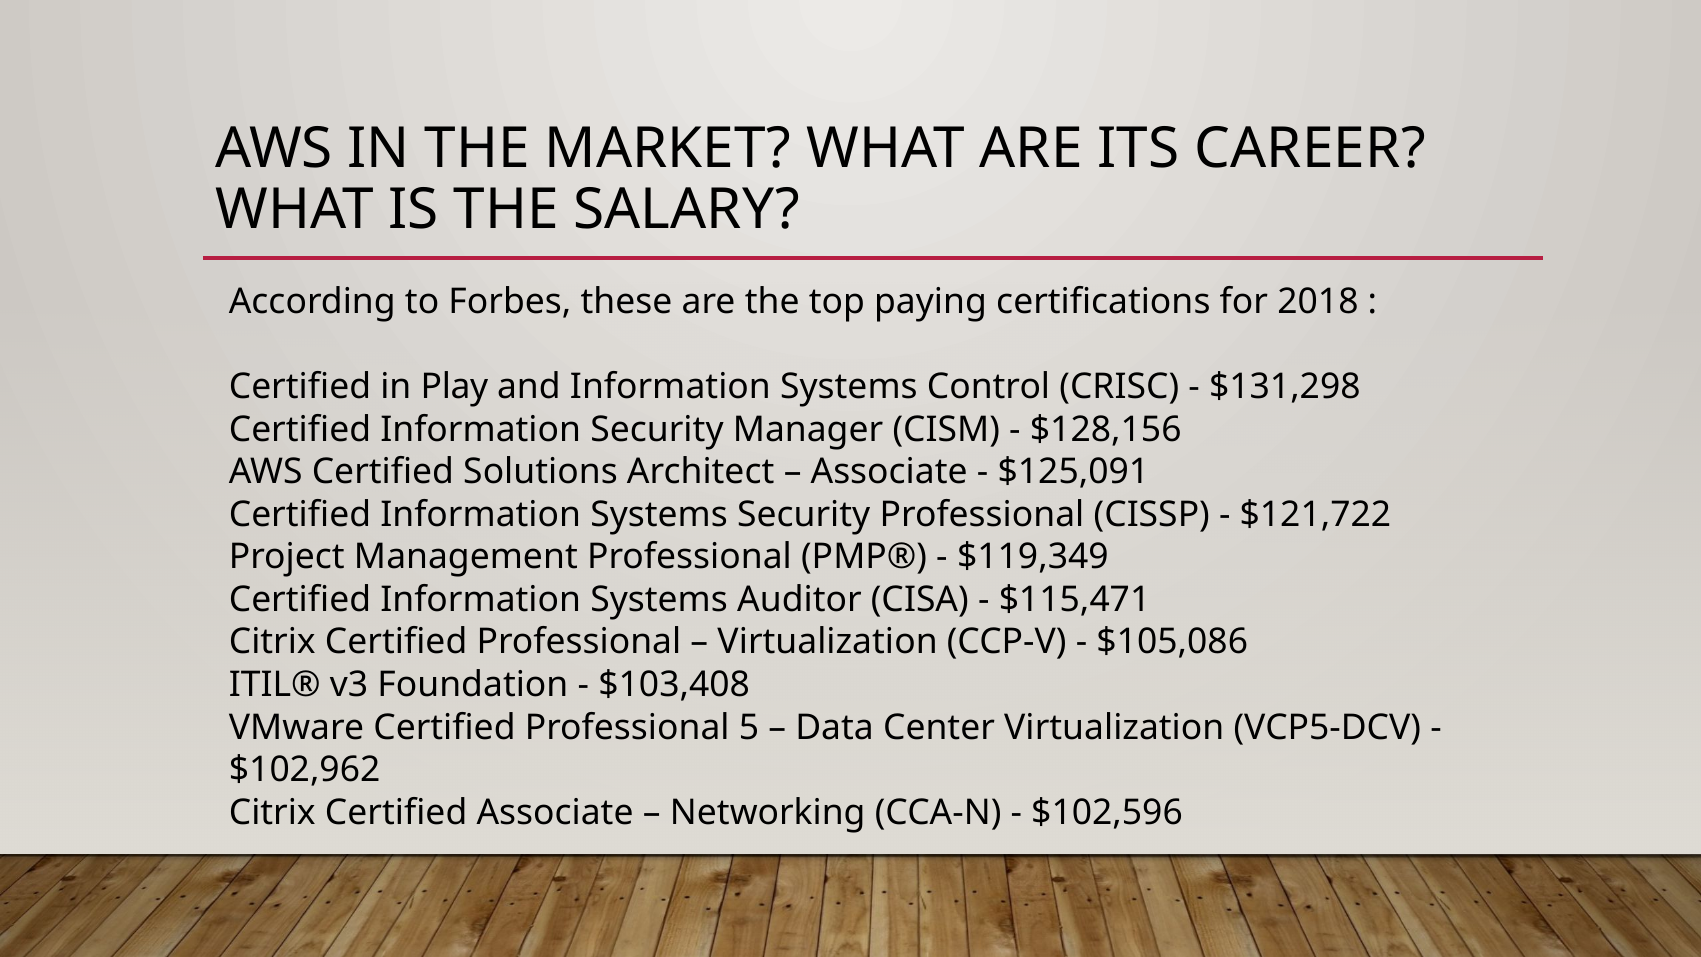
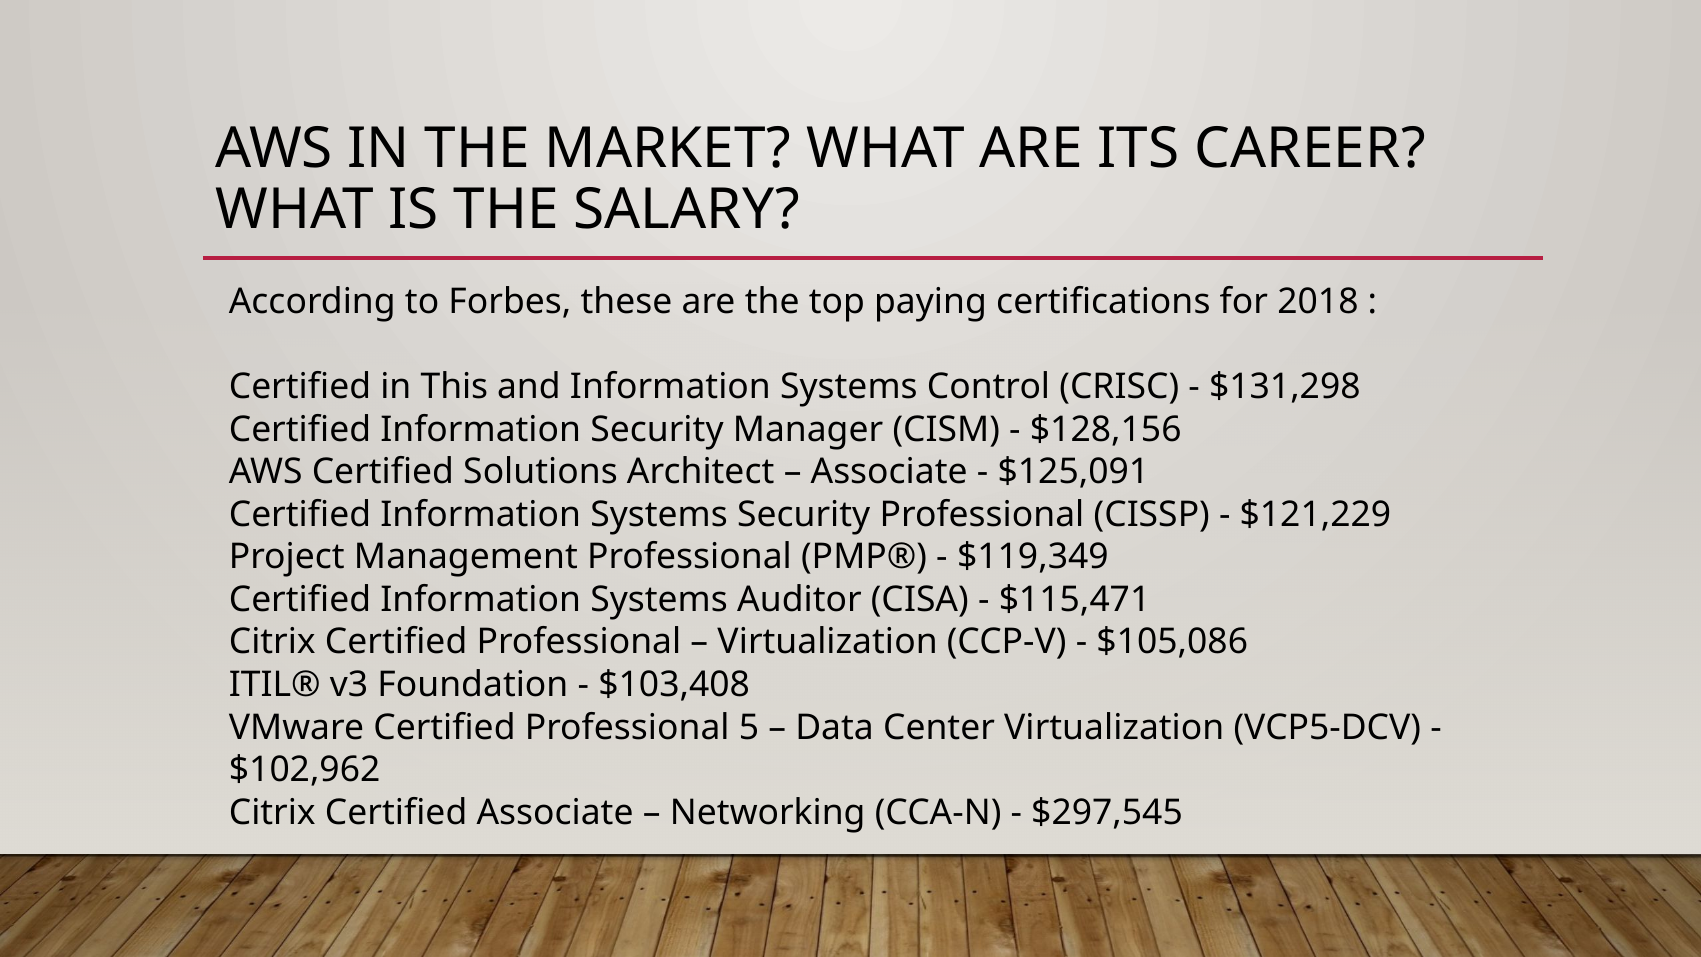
Play: Play -> This
$121,722: $121,722 -> $121,229
$102,596: $102,596 -> $297,545
